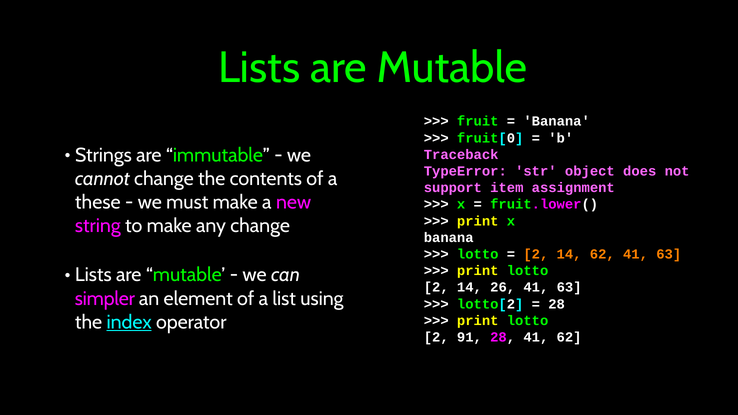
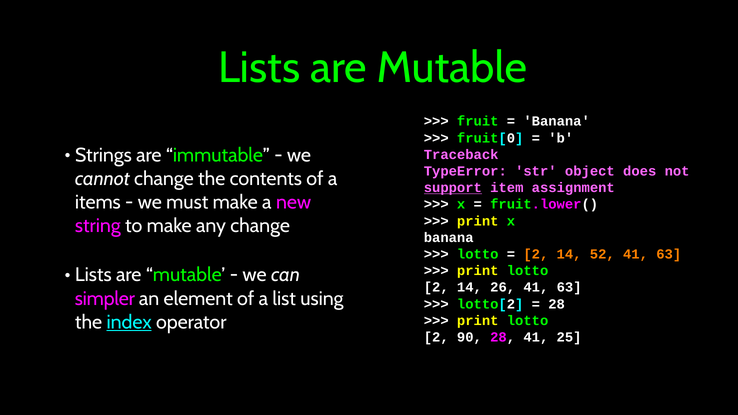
support underline: none -> present
these: these -> items
14 62: 62 -> 52
91: 91 -> 90
41 62: 62 -> 25
